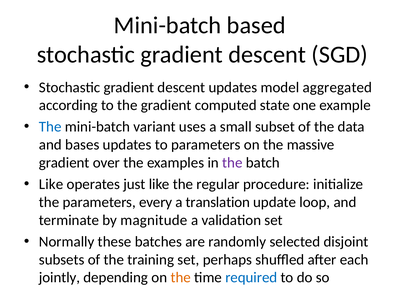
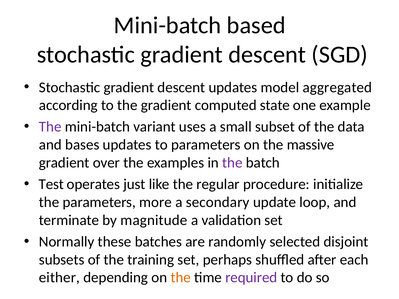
The at (50, 127) colour: blue -> purple
Like at (51, 184): Like -> Test
every: every -> more
translation: translation -> secondary
jointly: jointly -> either
required colour: blue -> purple
